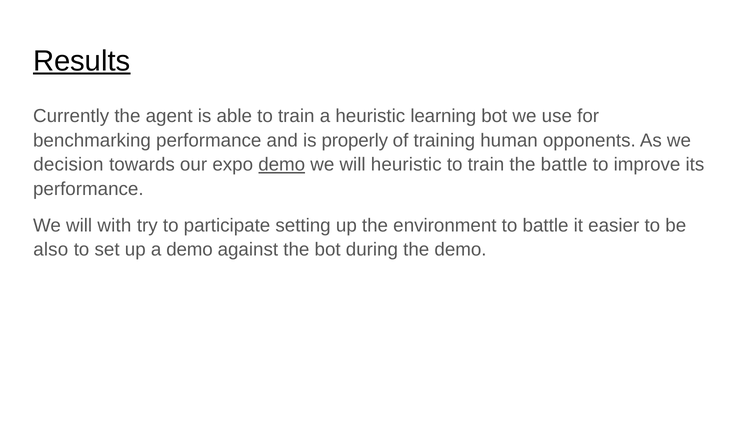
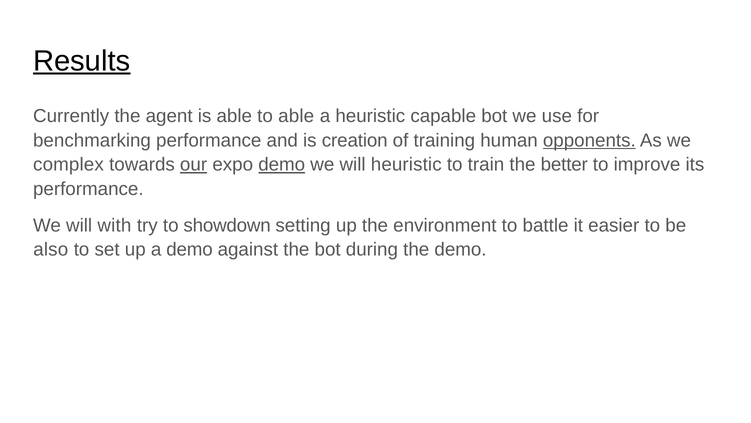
able to train: train -> able
learning: learning -> capable
properly: properly -> creation
opponents underline: none -> present
decision: decision -> complex
our underline: none -> present
the battle: battle -> better
participate: participate -> showdown
